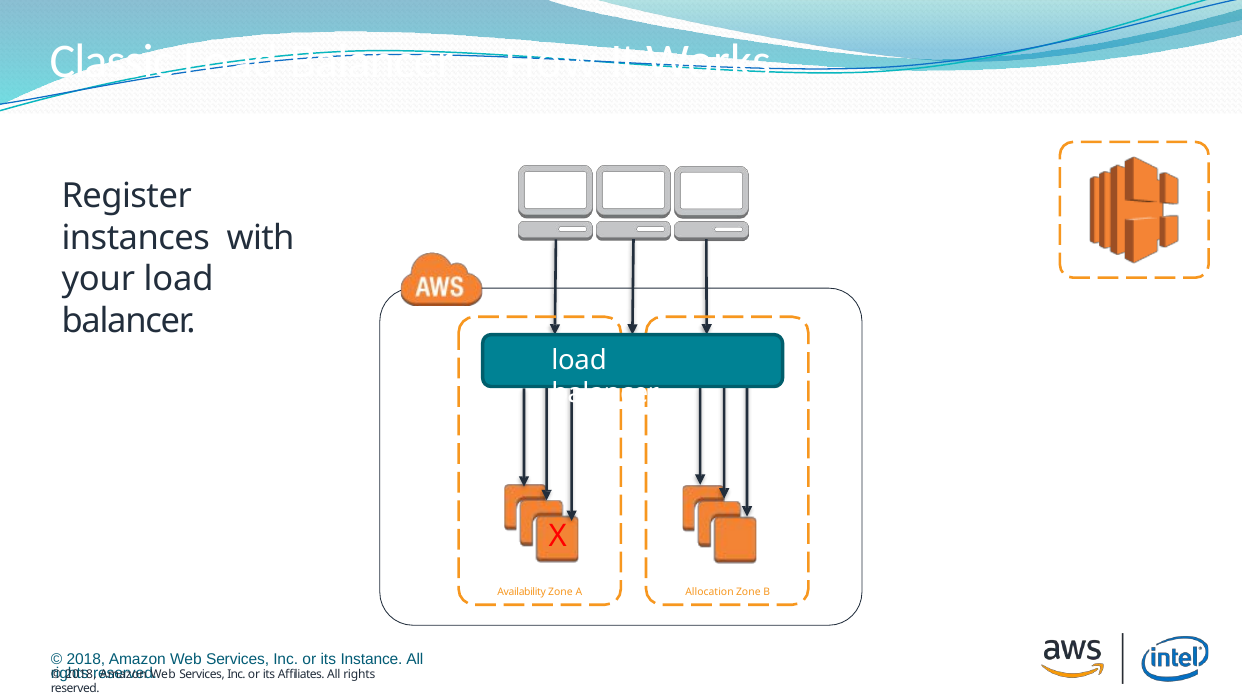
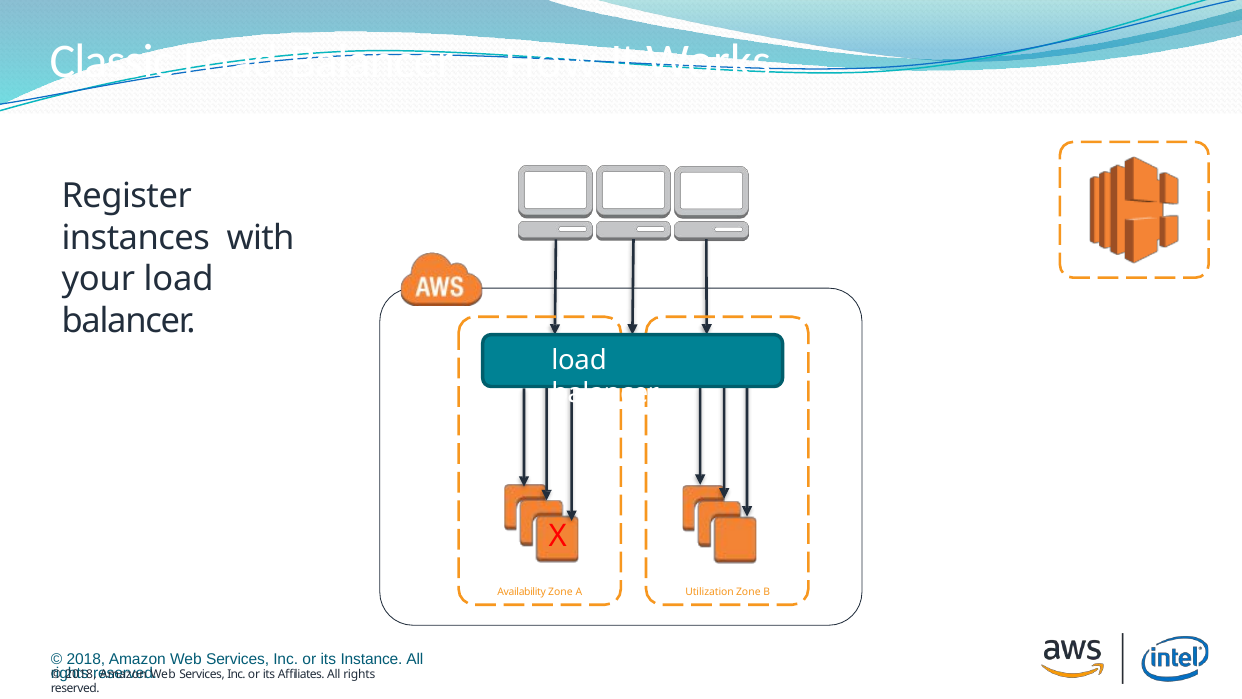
Allocation: Allocation -> Utilization
